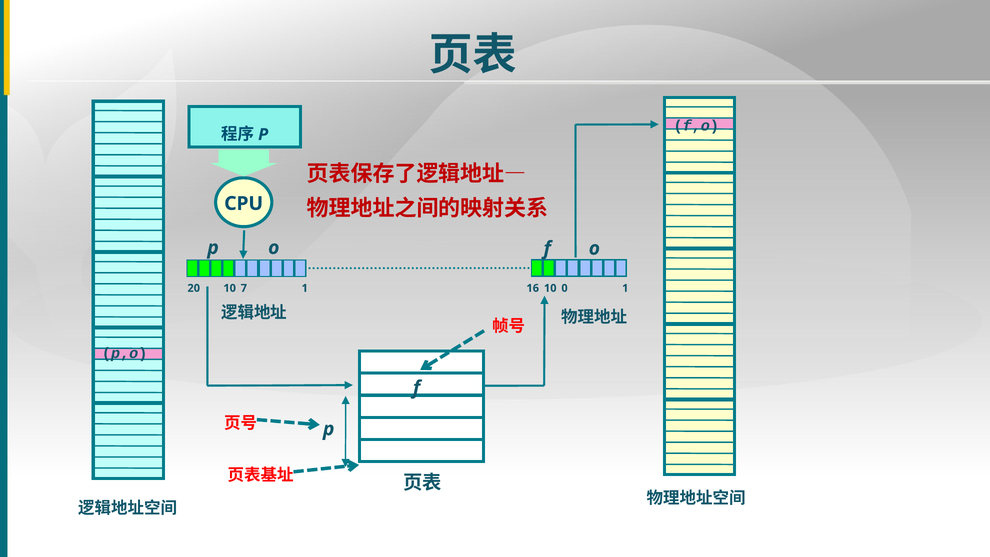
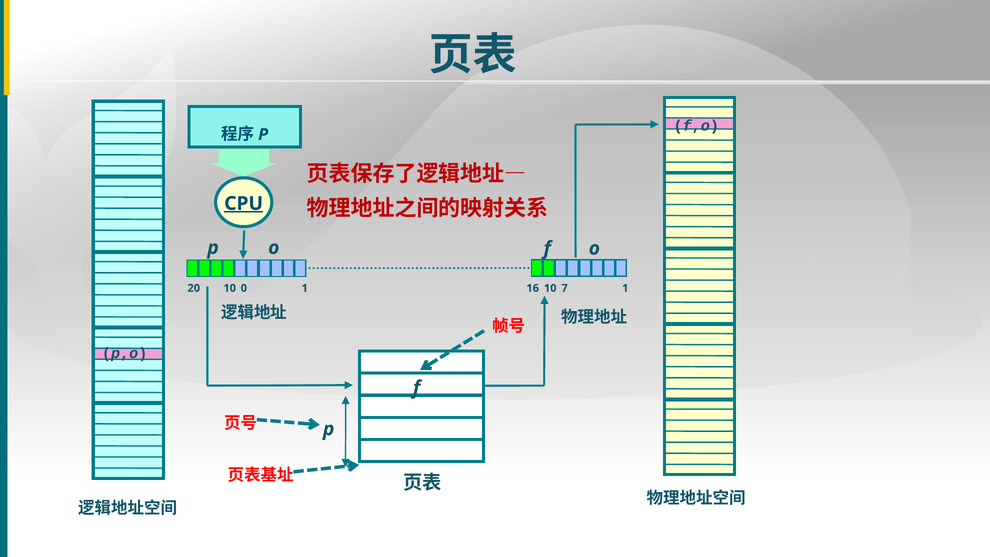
CPU underline: none -> present
7: 7 -> 0
0: 0 -> 7
